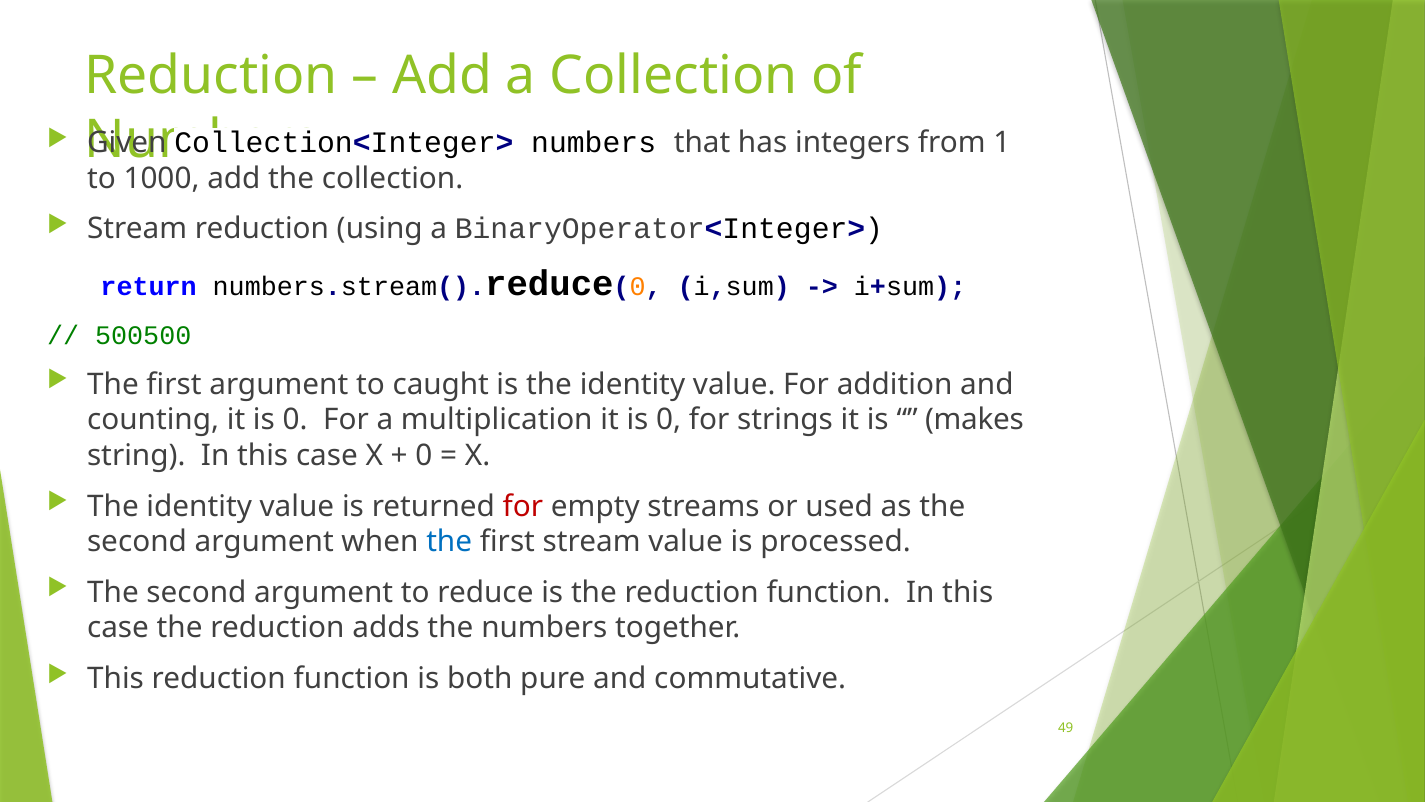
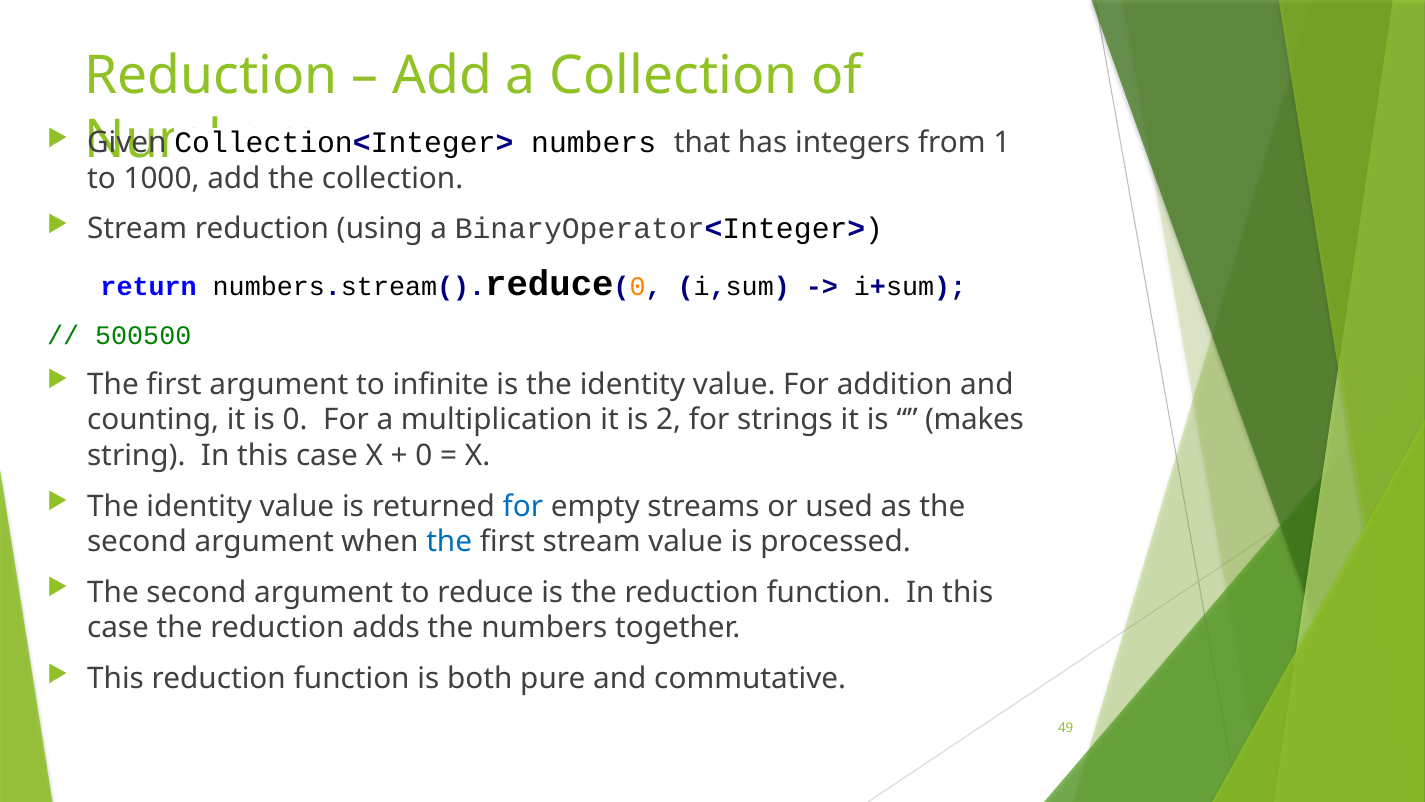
caught: caught -> infinite
multiplication it is 0: 0 -> 2
for at (523, 506) colour: red -> blue
